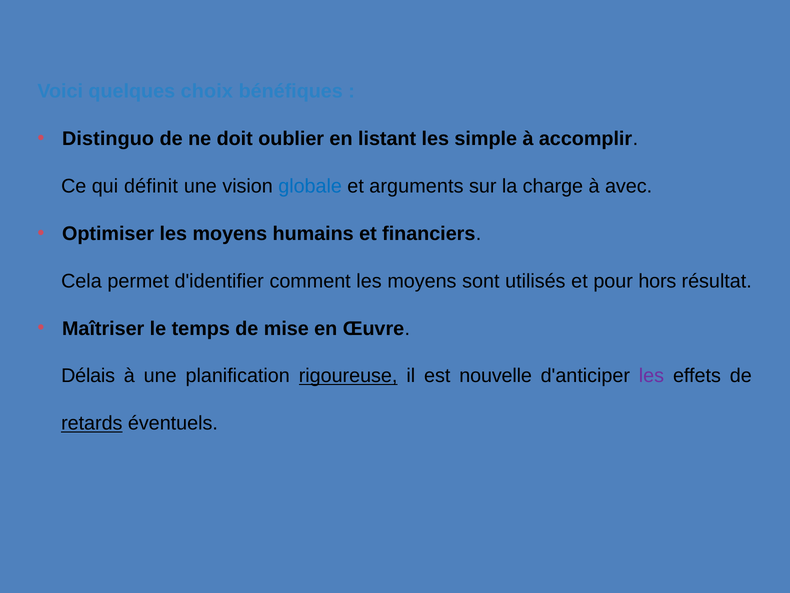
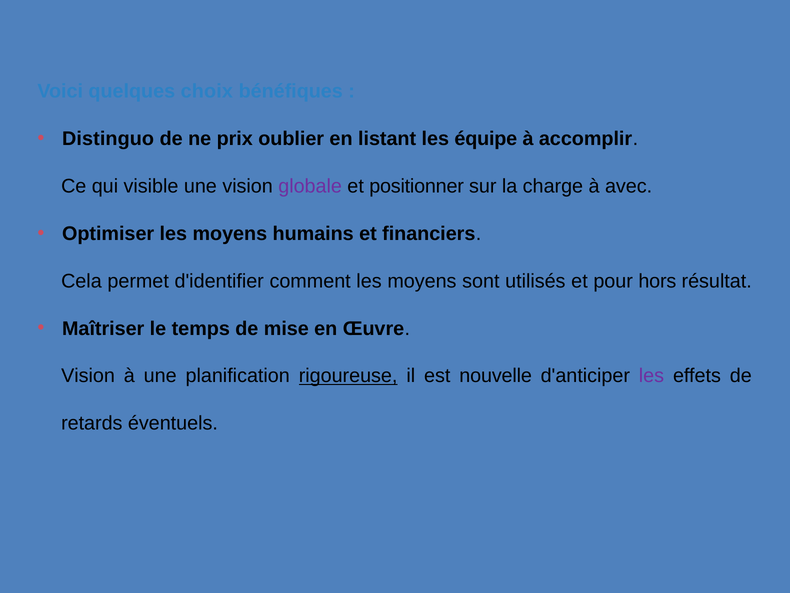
doit: doit -> prix
simple: simple -> équipe
définit: définit -> visible
globale colour: blue -> purple
arguments: arguments -> positionner
Délais at (88, 376): Délais -> Vision
retards underline: present -> none
